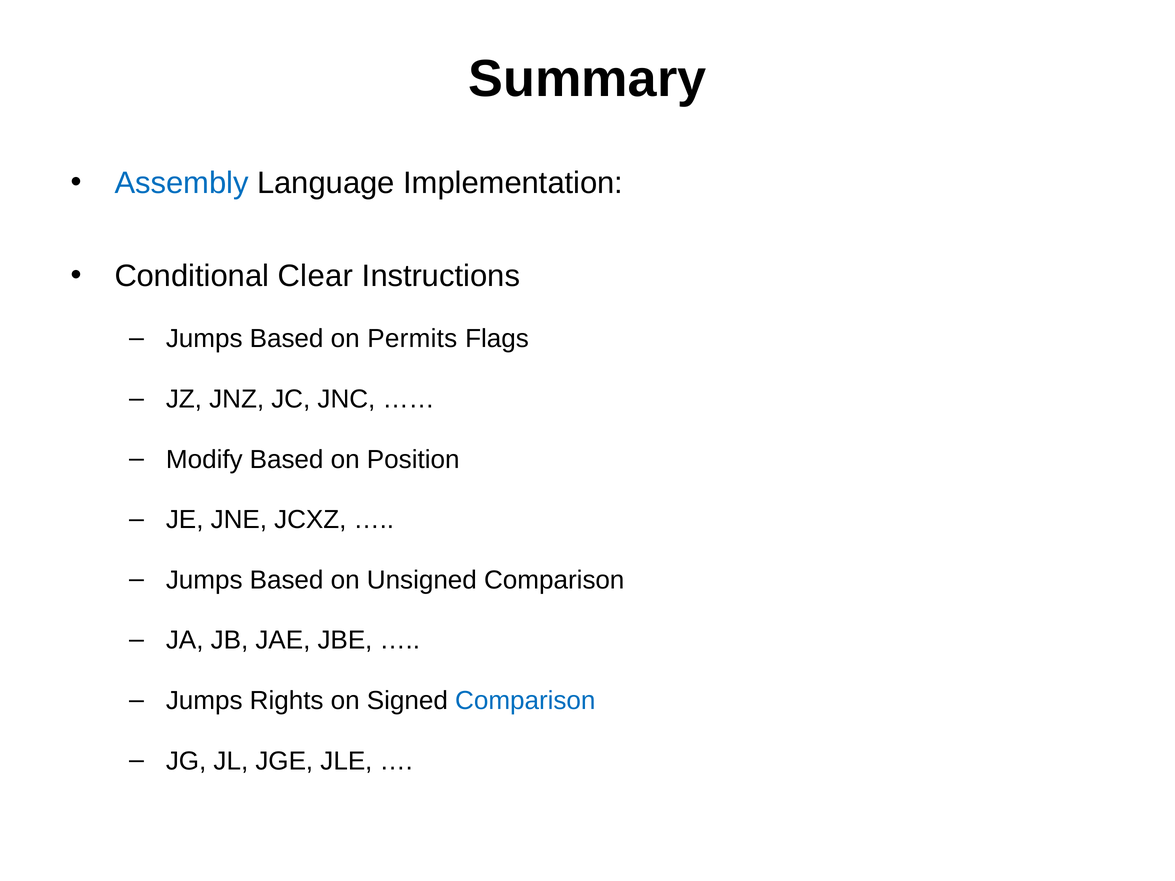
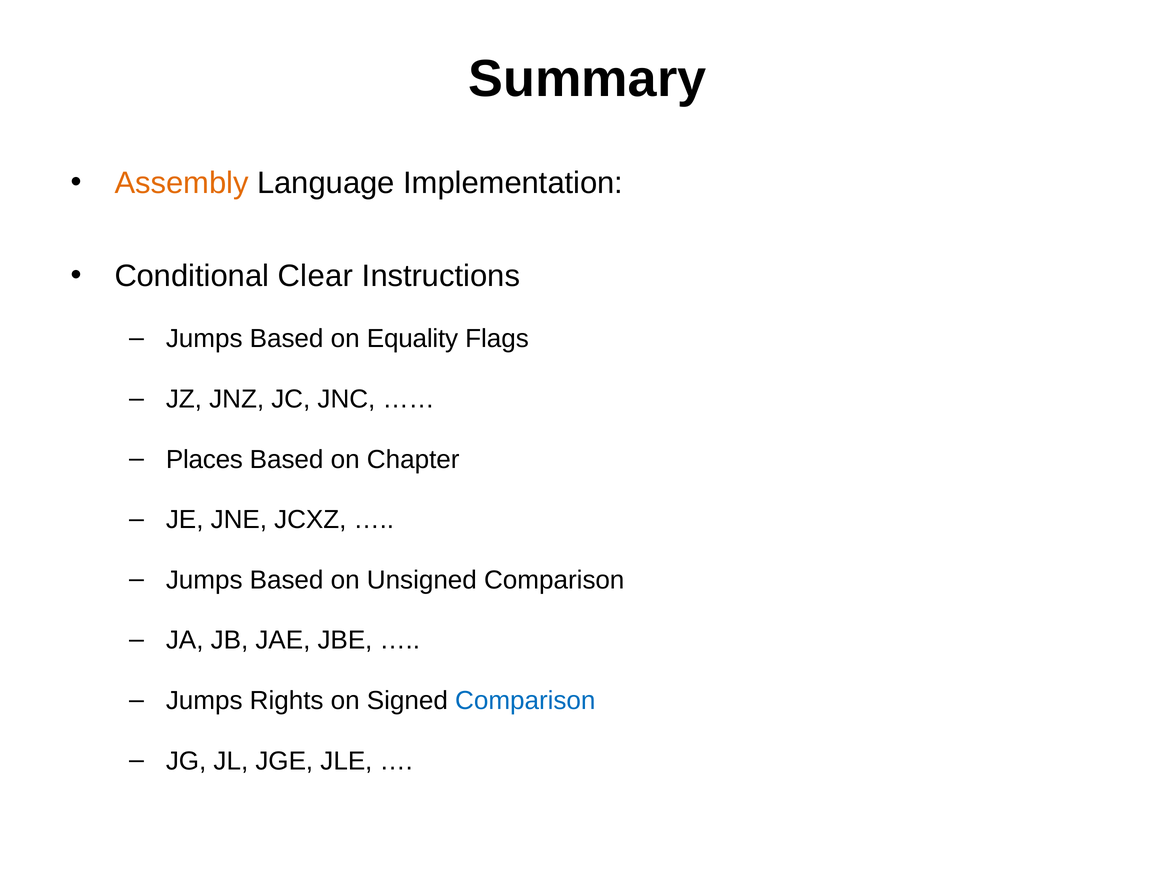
Assembly colour: blue -> orange
Permits: Permits -> Equality
Modify: Modify -> Places
Position: Position -> Chapter
